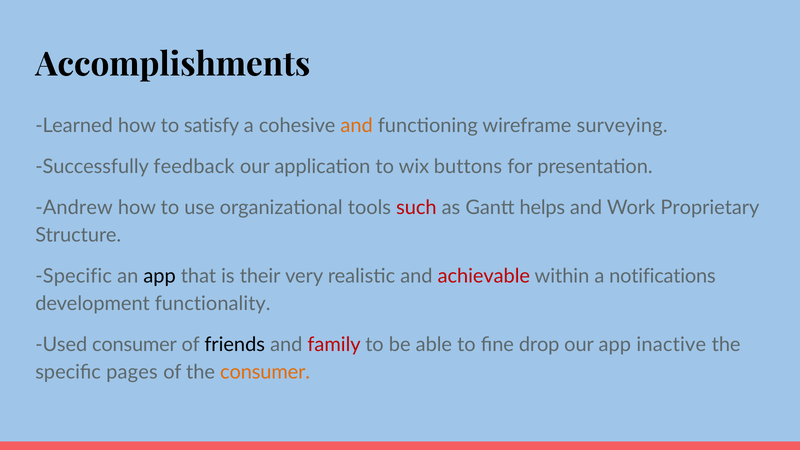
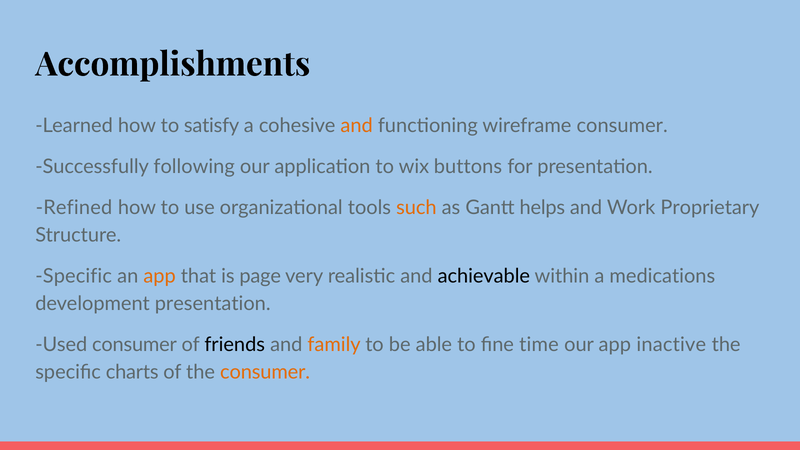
wireframe surveying: surveying -> consumer
feedback: feedback -> following
Andrew: Andrew -> Refined
such colour: red -> orange
app at (160, 276) colour: black -> orange
their: their -> page
achievable colour: red -> black
notifications: notifications -> medications
development functionality: functionality -> presentation
family colour: red -> orange
drop: drop -> time
pages: pages -> charts
